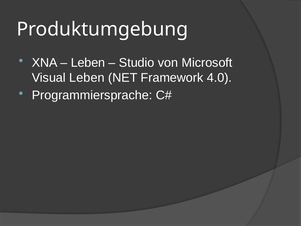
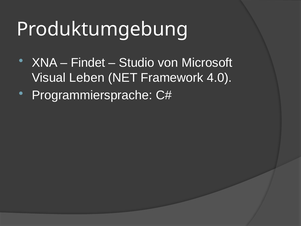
Leben at (88, 63): Leben -> Findet
